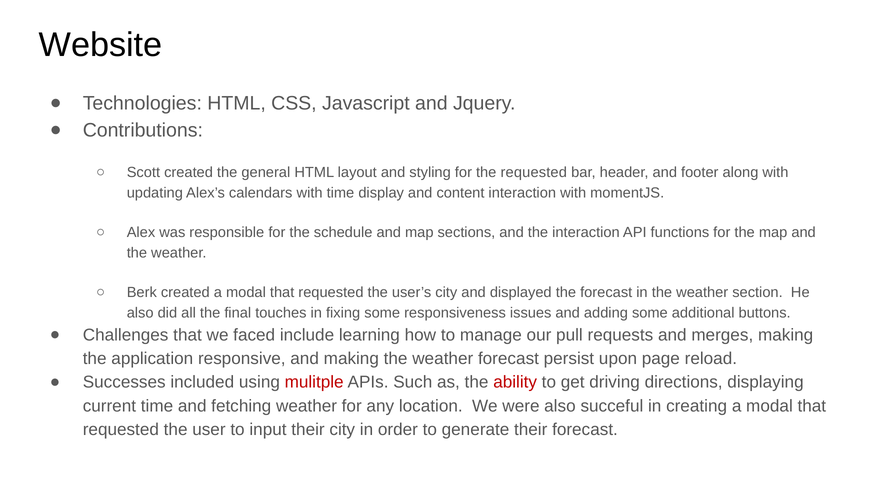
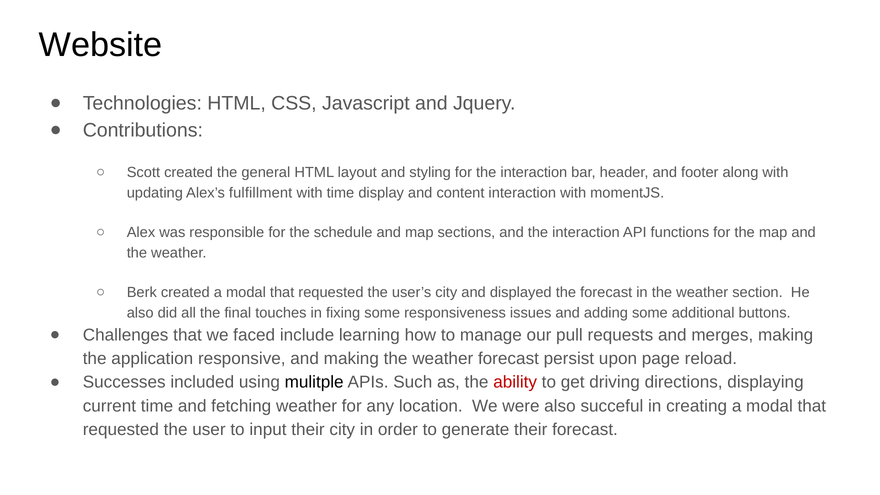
for the requested: requested -> interaction
calendars: calendars -> fulfillment
mulitple colour: red -> black
